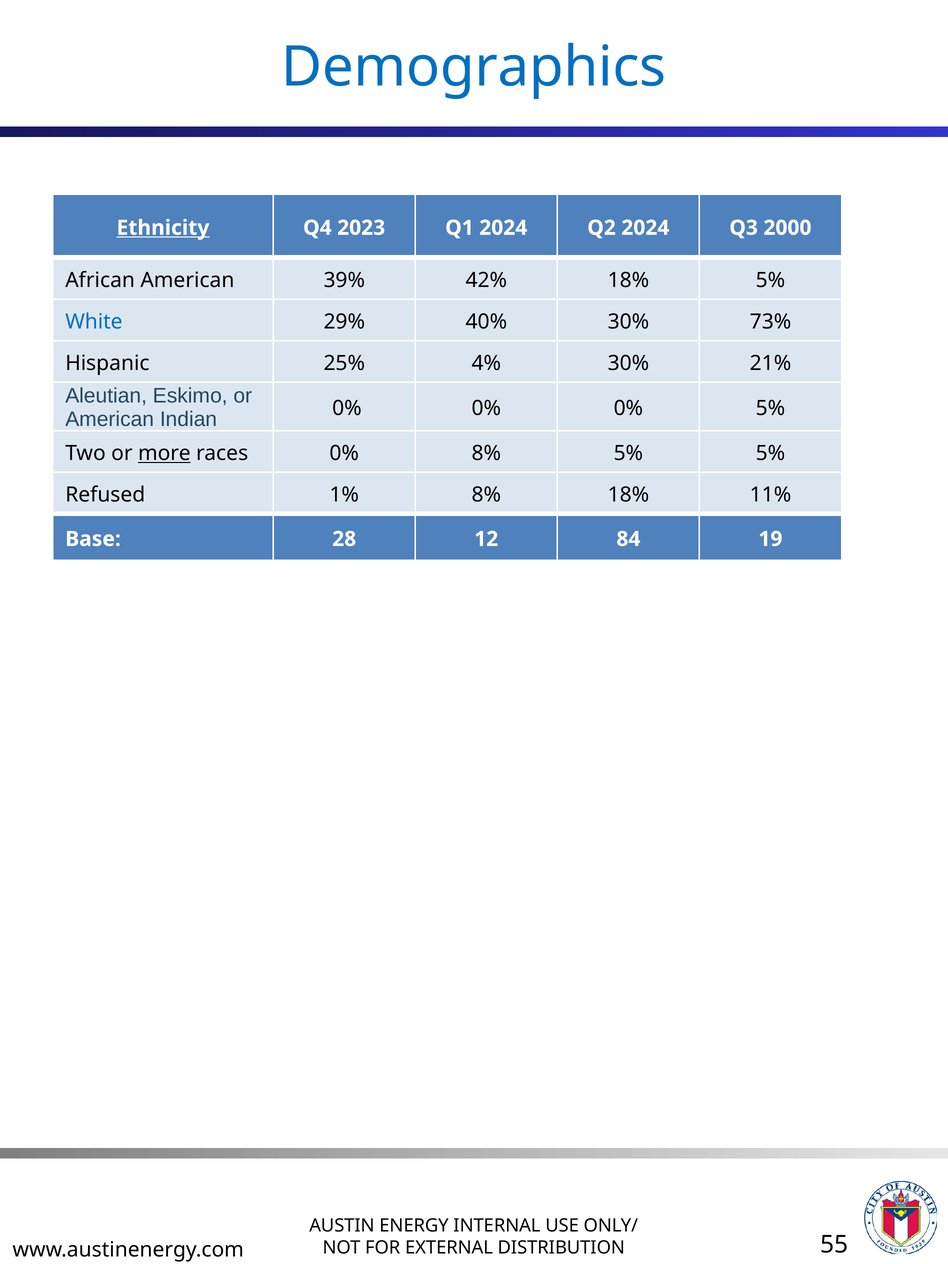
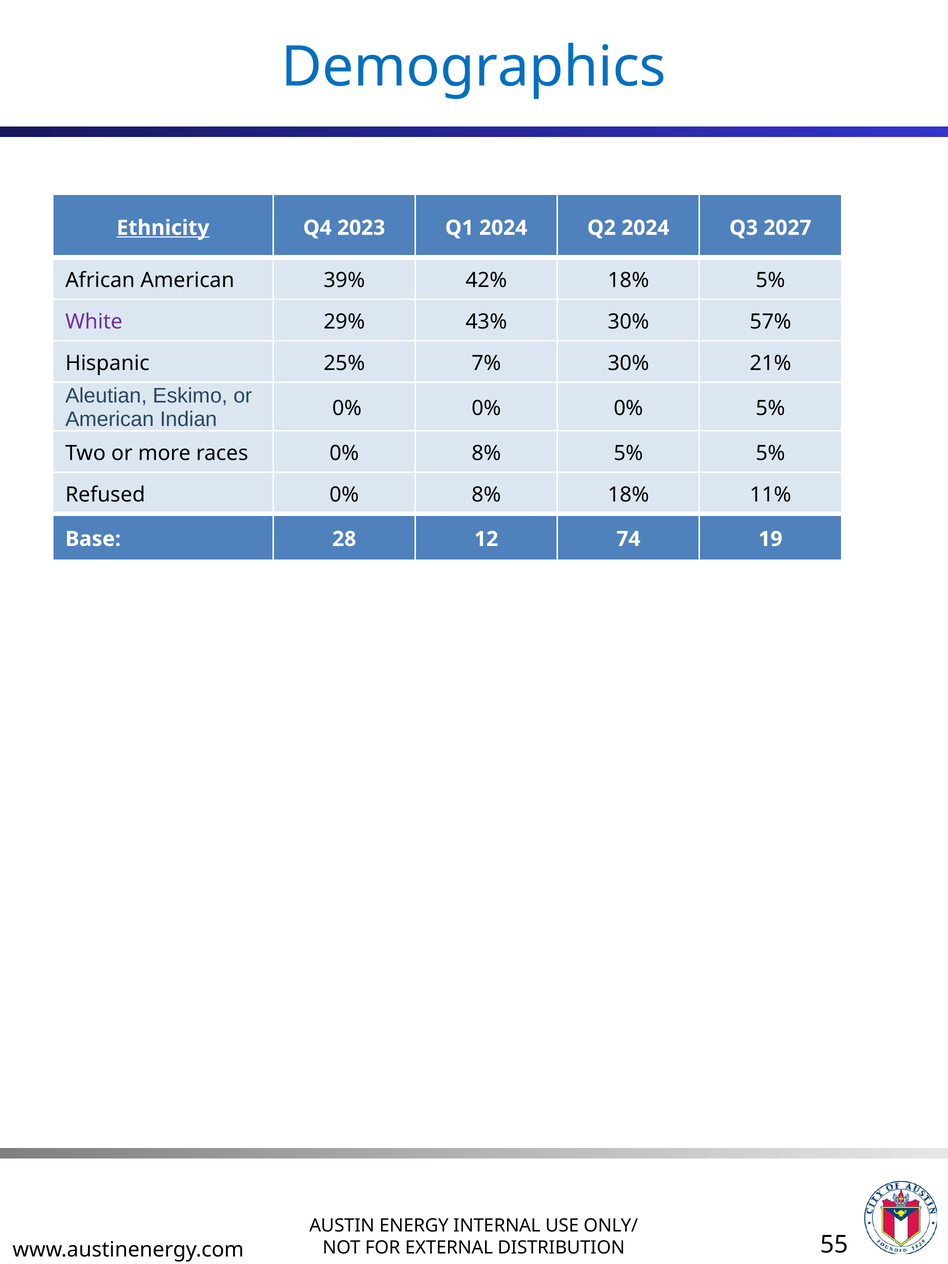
2000: 2000 -> 2027
White colour: blue -> purple
40%: 40% -> 43%
73%: 73% -> 57%
4%: 4% -> 7%
more underline: present -> none
Refused 1%: 1% -> 0%
84: 84 -> 74
